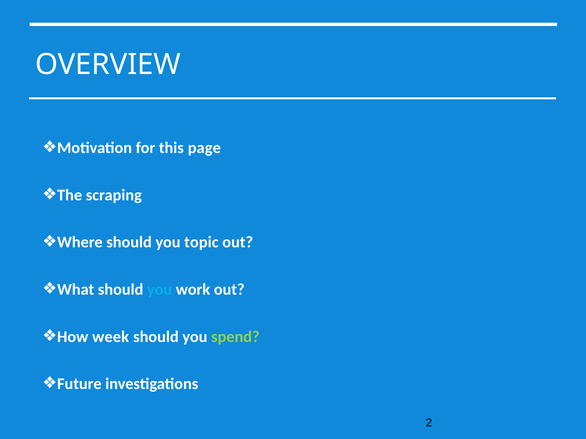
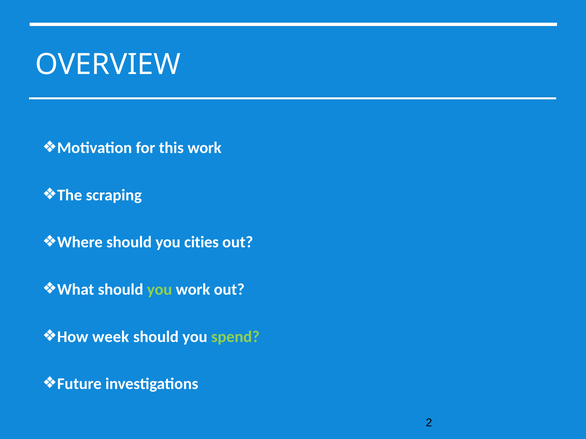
this page: page -> work
topic: topic -> cities
you at (160, 290) colour: light blue -> light green
